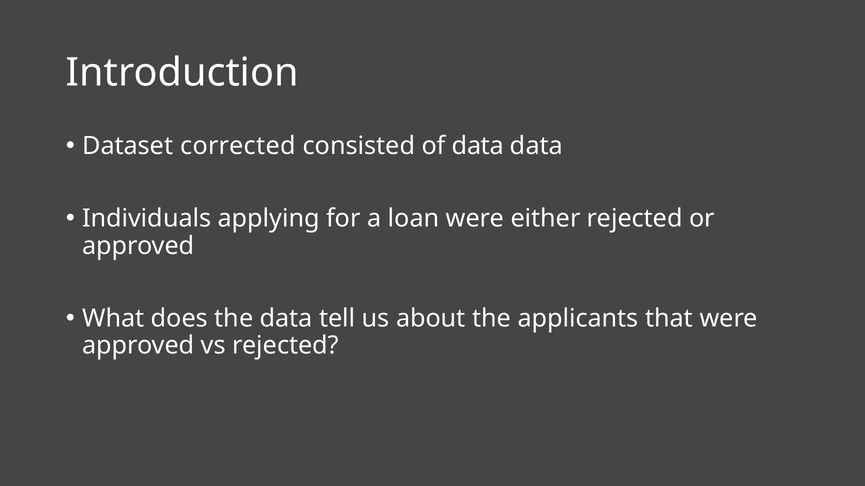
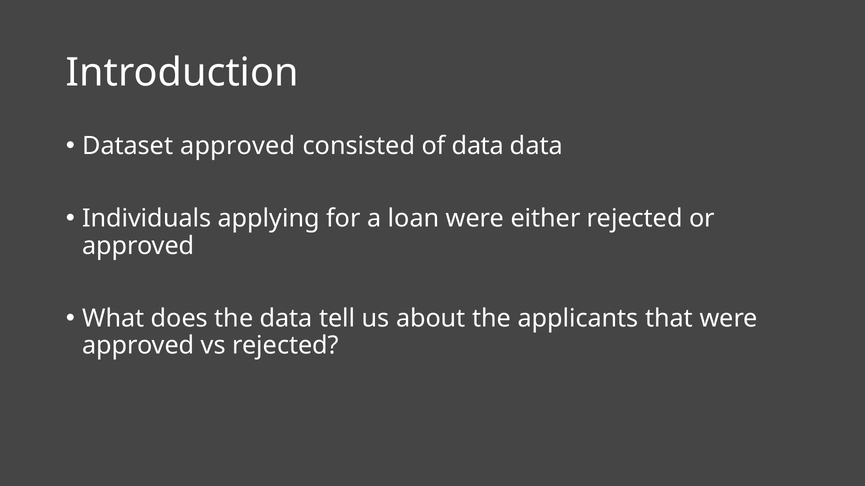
Dataset corrected: corrected -> approved
